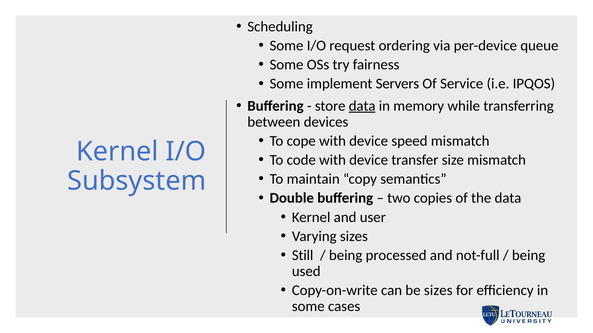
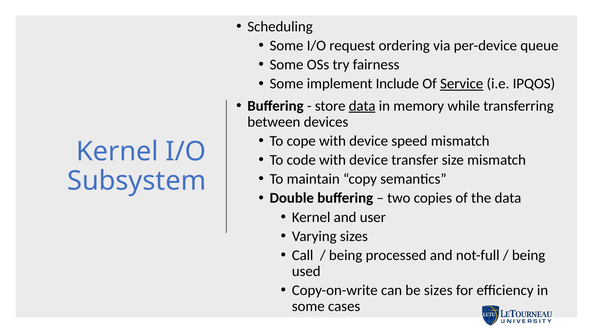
Servers: Servers -> Include
Service underline: none -> present
Still: Still -> Call
